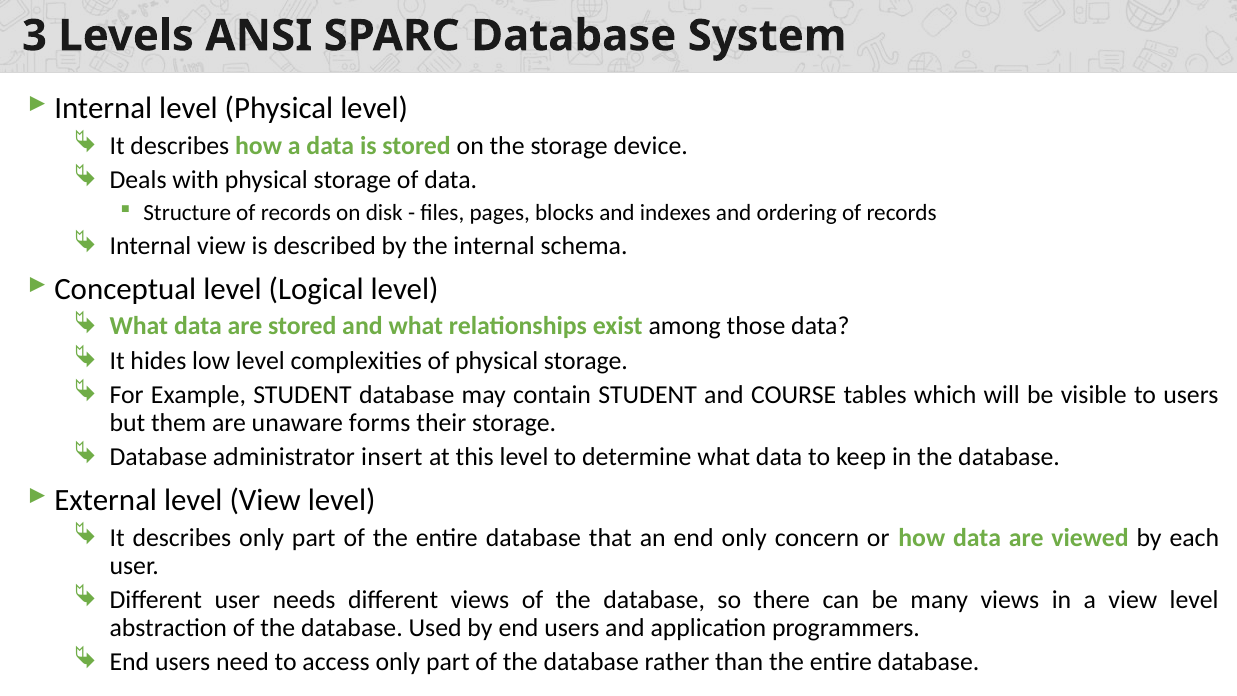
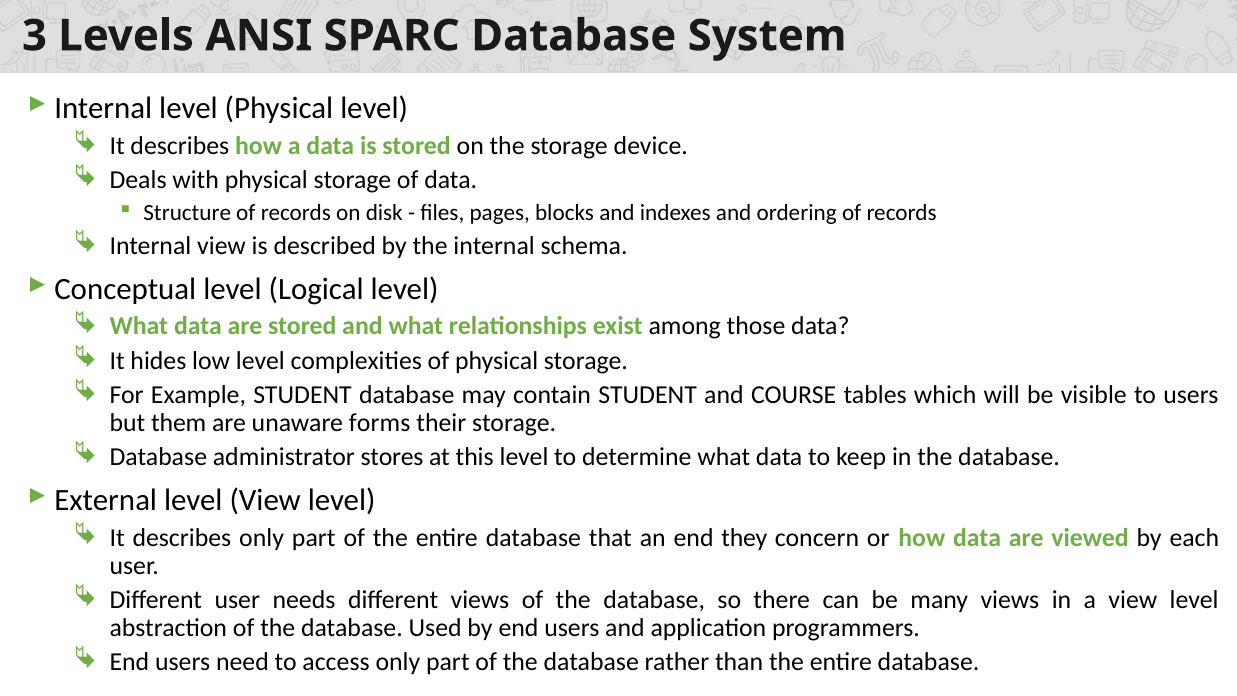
insert: insert -> stores
end only: only -> they
